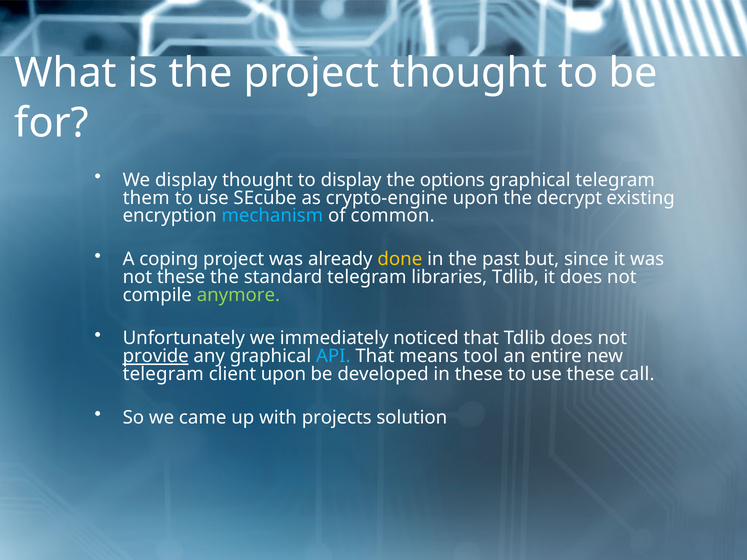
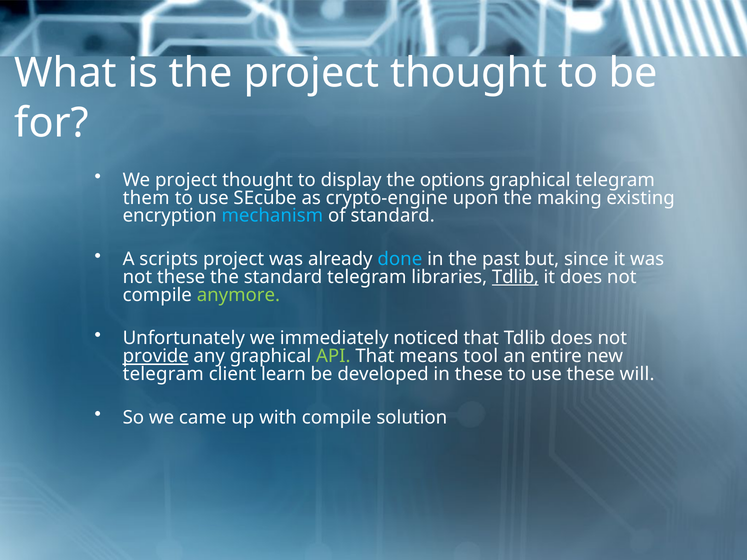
We display: display -> project
decrypt: decrypt -> making
of common: common -> standard
coping: coping -> scripts
done colour: yellow -> light blue
Tdlib at (515, 277) underline: none -> present
API colour: light blue -> light green
client upon: upon -> learn
call: call -> will
with projects: projects -> compile
